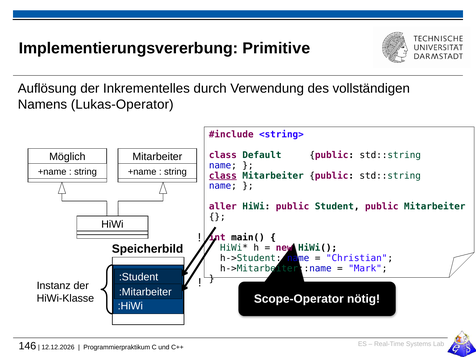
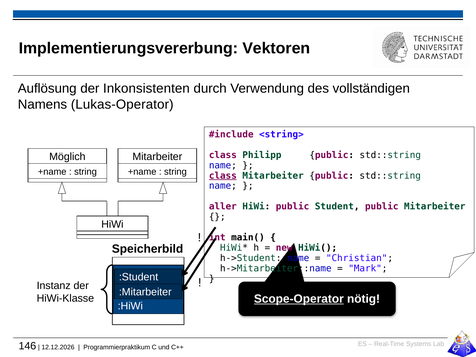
Primitive: Primitive -> Vektoren
Inkrementelles: Inkrementelles -> Inkonsistenten
Default: Default -> Philipp
Scope-Operator underline: none -> present
